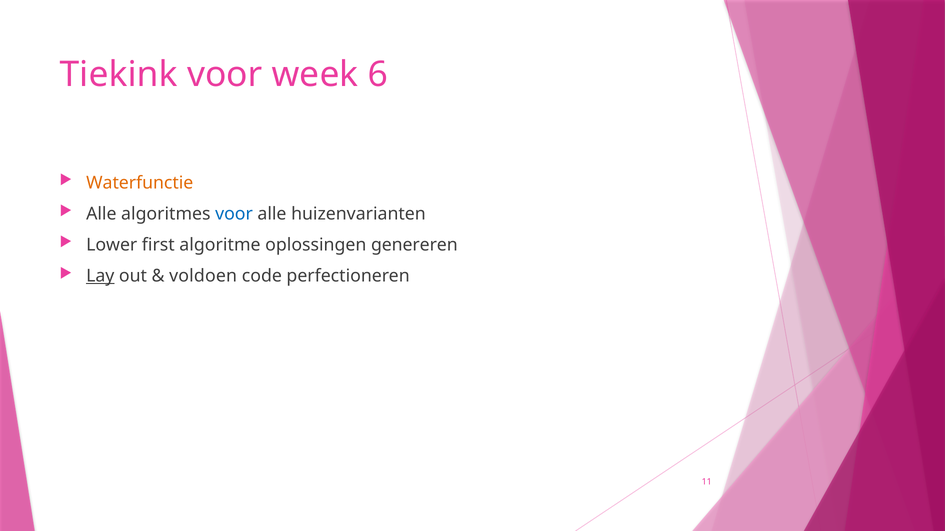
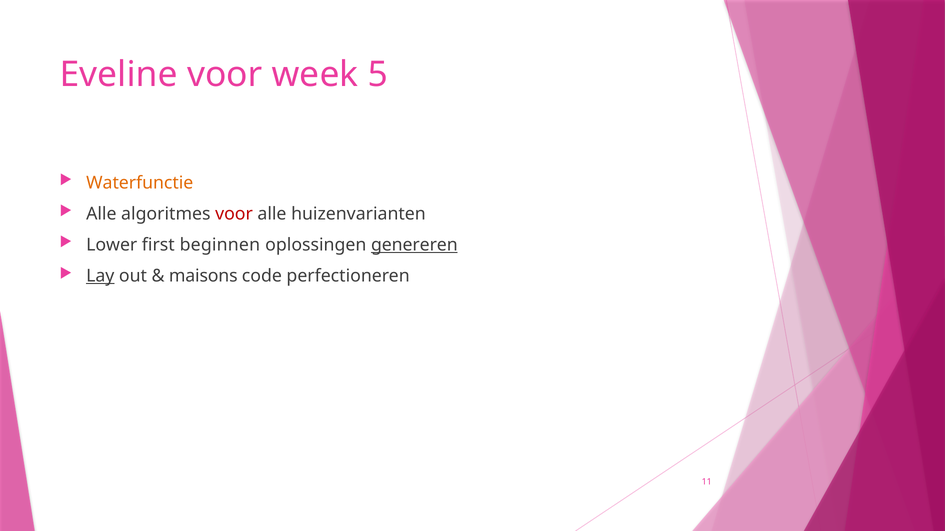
Tiekink: Tiekink -> Eveline
6: 6 -> 5
voor at (234, 214) colour: blue -> red
algoritme: algoritme -> beginnen
genereren underline: none -> present
voldoen: voldoen -> maisons
